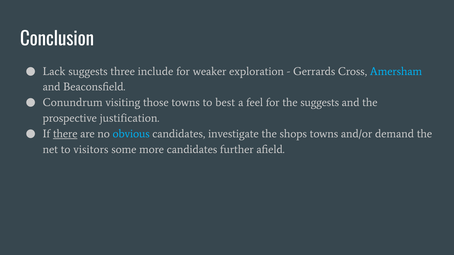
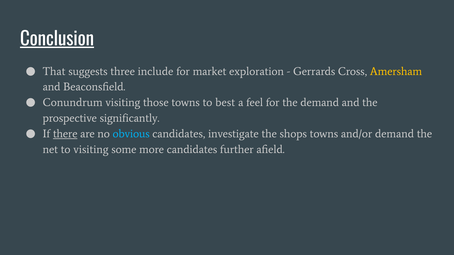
Conclusion underline: none -> present
Lack: Lack -> That
weaker: weaker -> market
Amersham colour: light blue -> yellow
the suggests: suggests -> demand
justification: justification -> significantly
to visitors: visitors -> visiting
